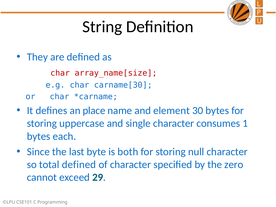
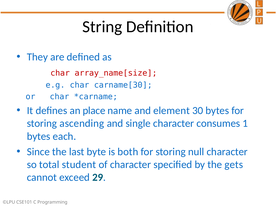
uppercase: uppercase -> ascending
total defined: defined -> student
zero: zero -> gets
